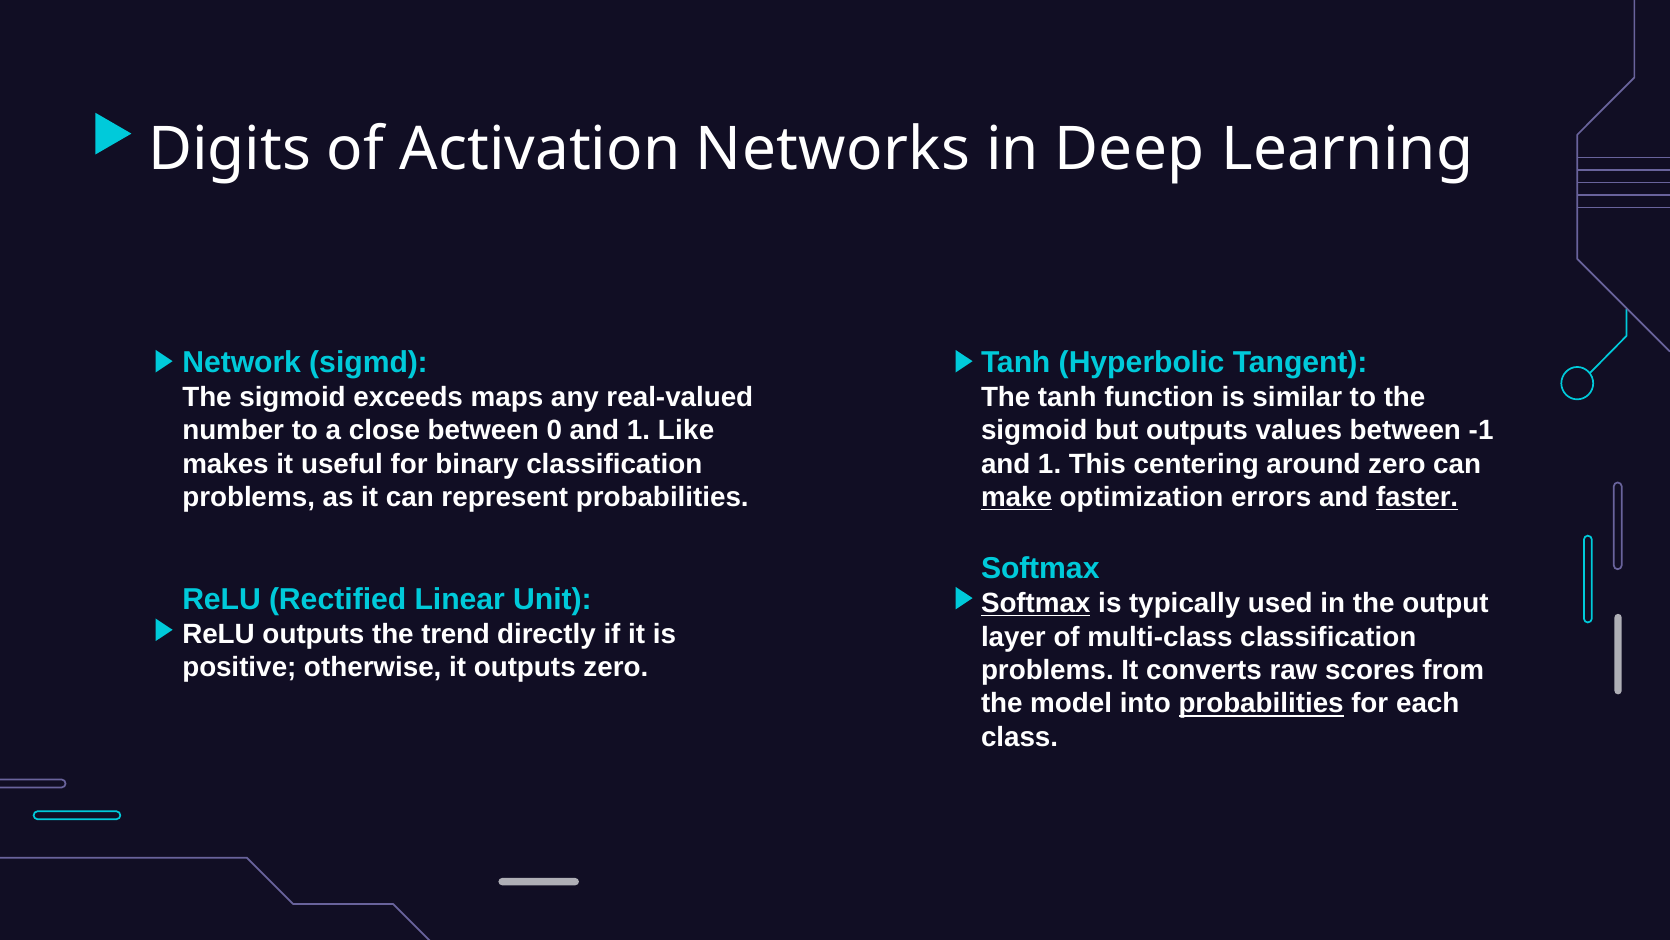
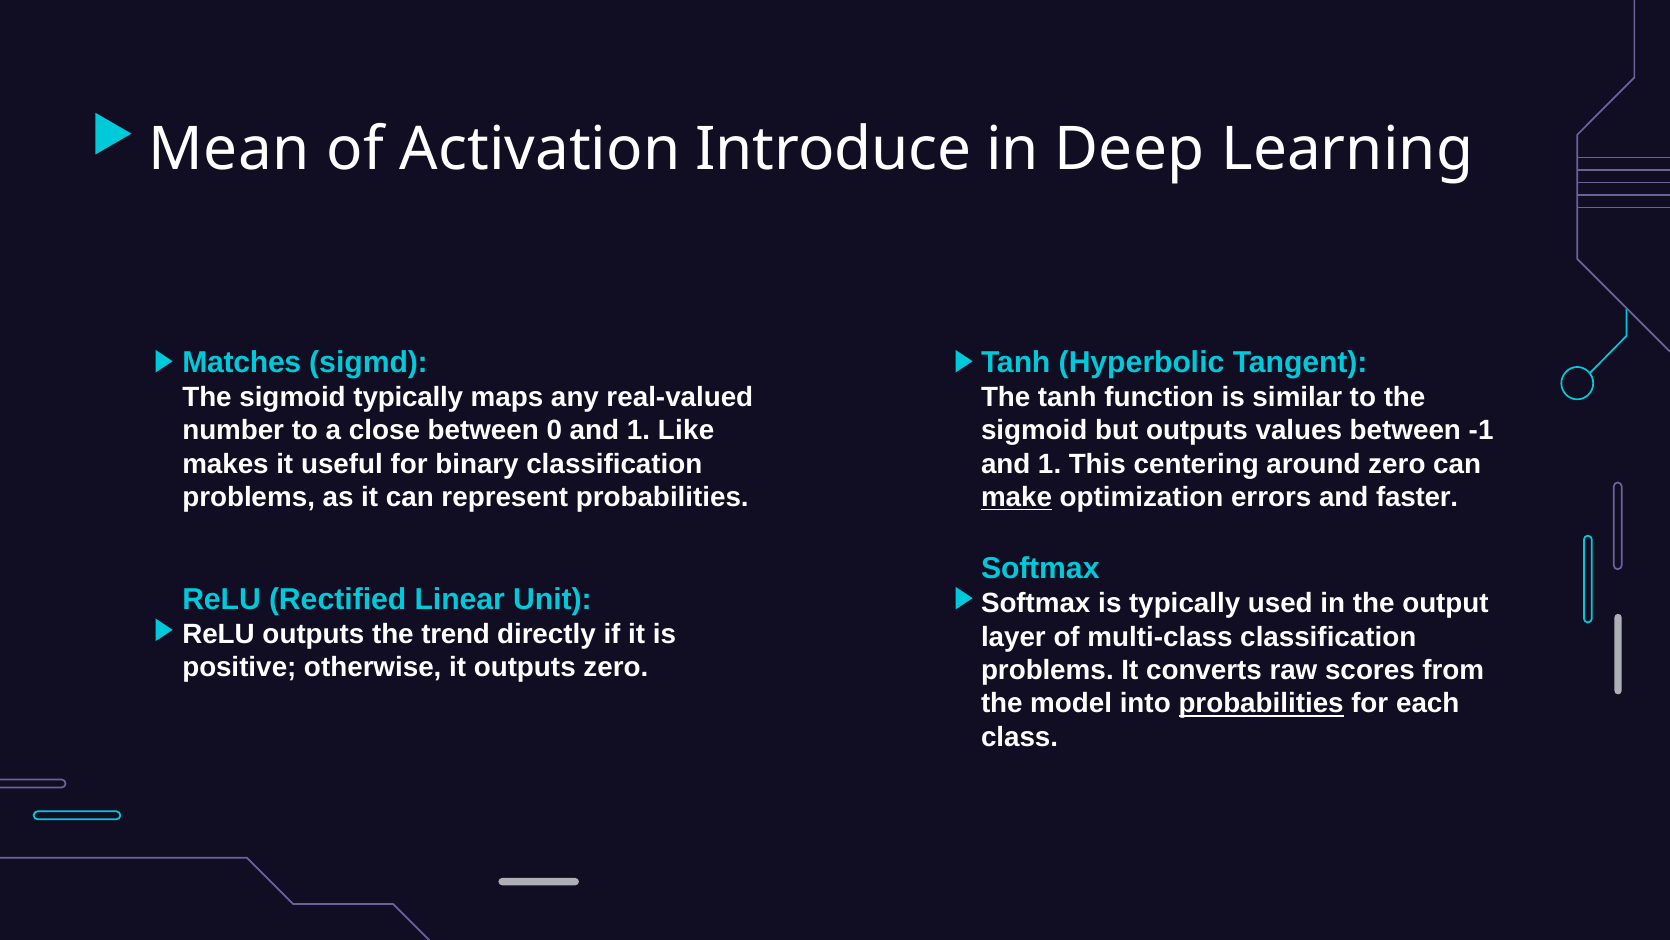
Digits: Digits -> Mean
Networks: Networks -> Introduce
Network: Network -> Matches
sigmoid exceeds: exceeds -> typically
faster underline: present -> none
Softmax at (1036, 603) underline: present -> none
